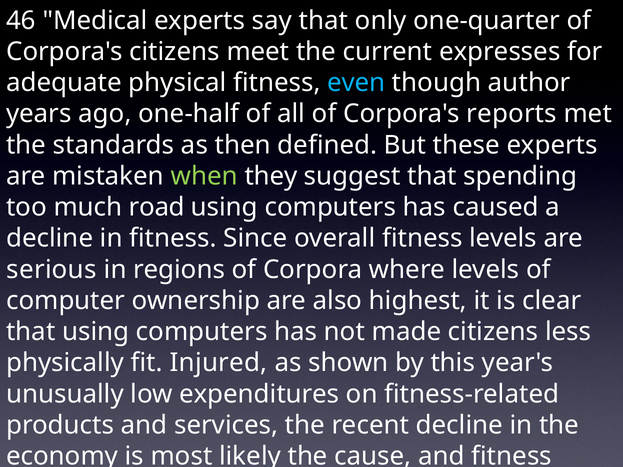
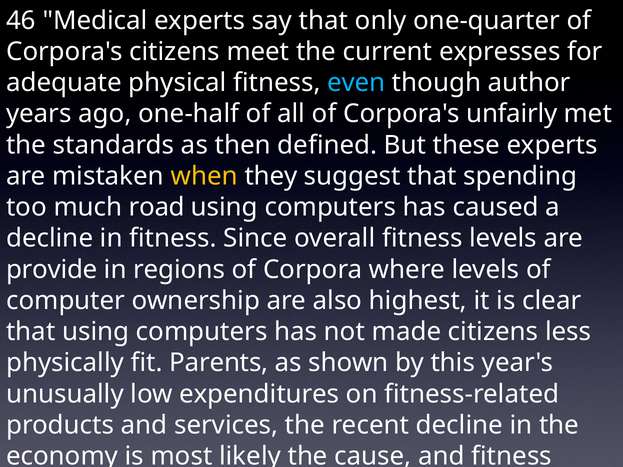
reports: reports -> unfairly
when at (204, 176) colour: light green -> yellow
serious: serious -> provide
Injured: Injured -> Parents
